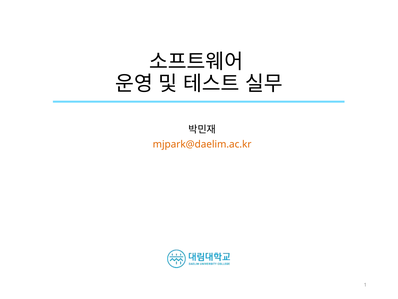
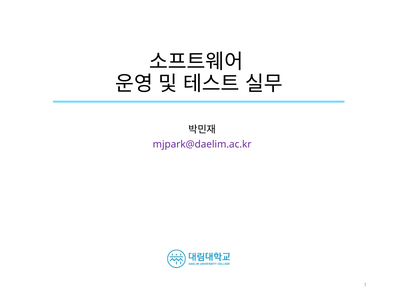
mjpark@daelim.ac.kr colour: orange -> purple
